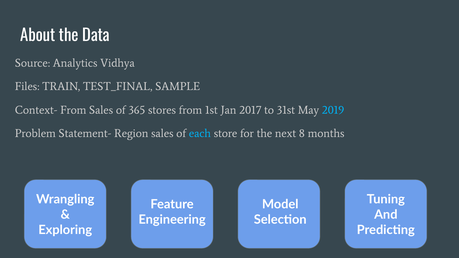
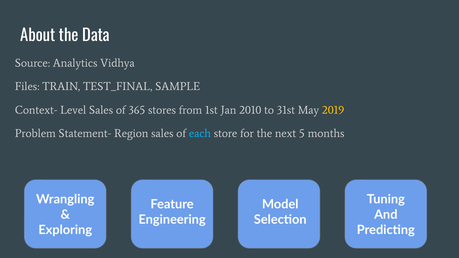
Context- From: From -> Level
2017: 2017 -> 2010
2019 colour: light blue -> yellow
8: 8 -> 5
